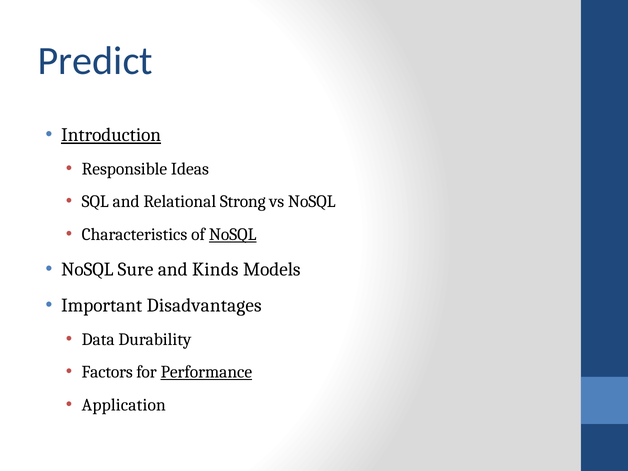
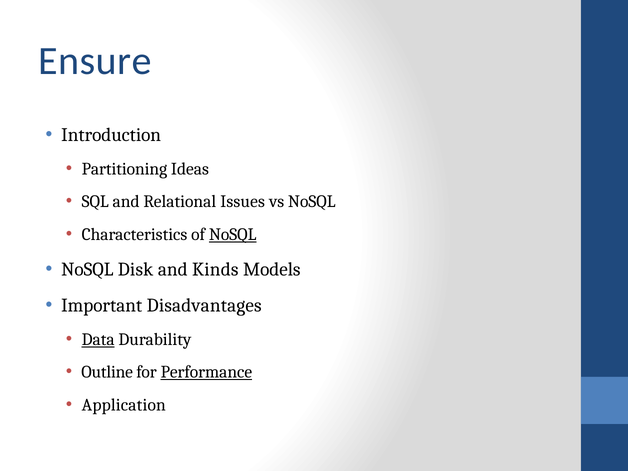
Predict: Predict -> Ensure
Introduction underline: present -> none
Responsible: Responsible -> Partitioning
Strong: Strong -> Issues
Sure: Sure -> Disk
Data underline: none -> present
Factors: Factors -> Outline
